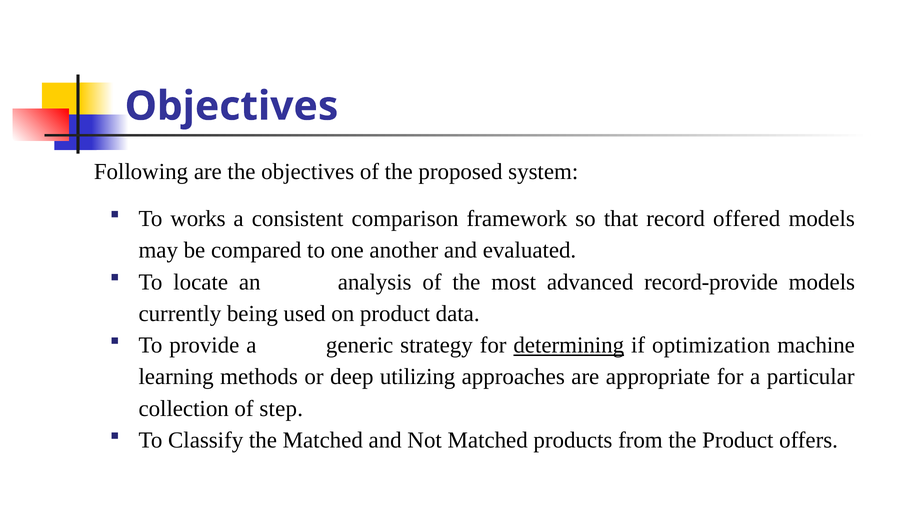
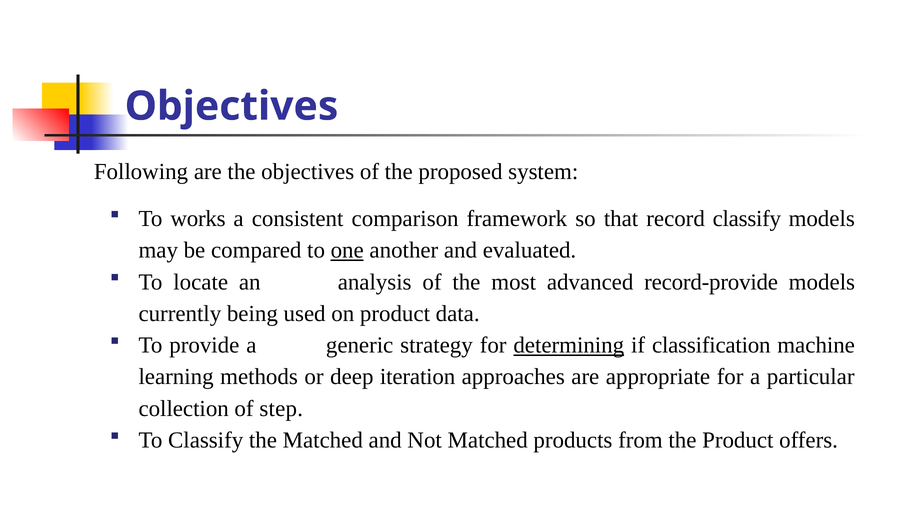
record offered: offered -> classify
one underline: none -> present
optimization: optimization -> classification
utilizing: utilizing -> iteration
